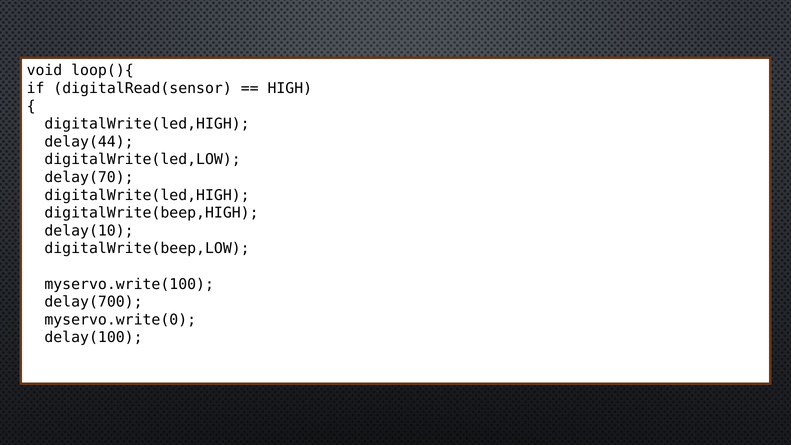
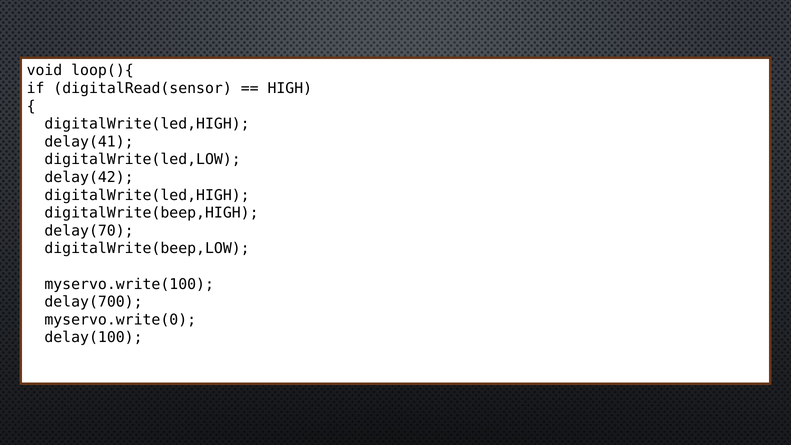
delay(44: delay(44 -> delay(41
delay(70: delay(70 -> delay(42
delay(10: delay(10 -> delay(70
